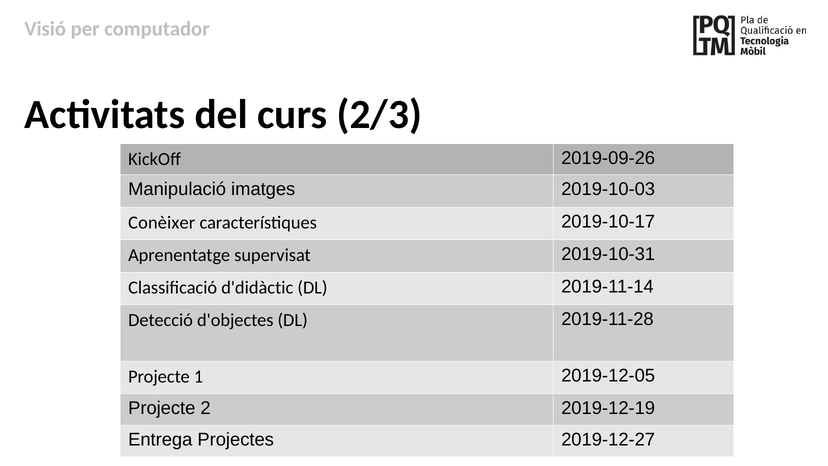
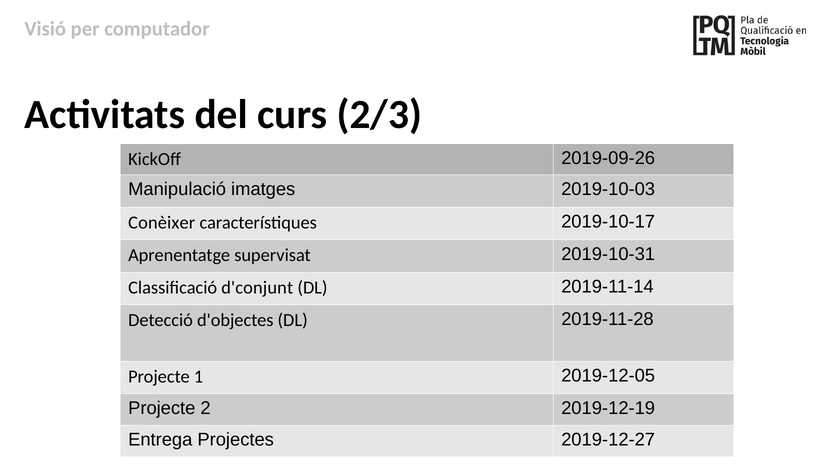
d'didàctic: d'didàctic -> d'conjunt
